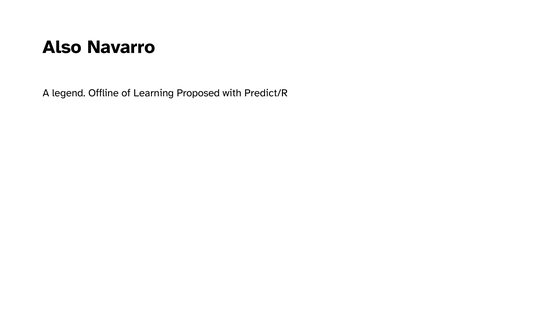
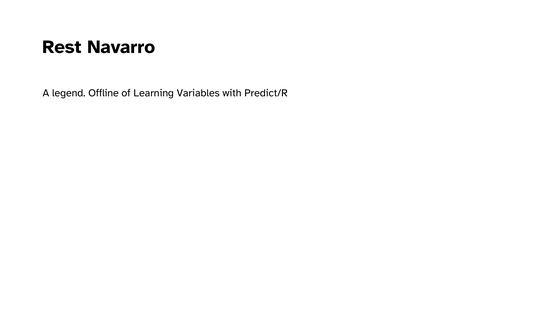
Also: Also -> Rest
Proposed: Proposed -> Variables
